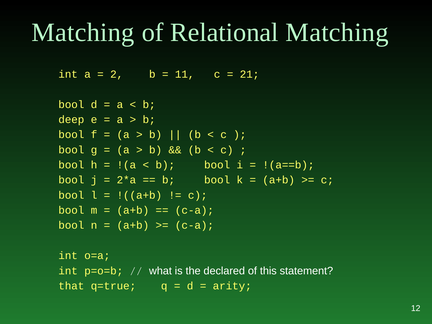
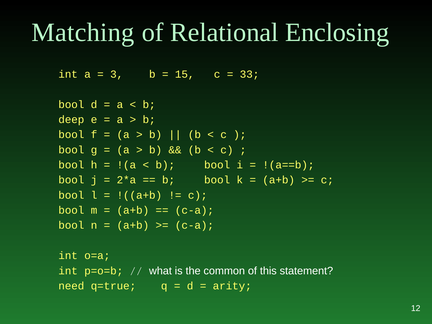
Relational Matching: Matching -> Enclosing
2: 2 -> 3
11: 11 -> 15
21: 21 -> 33
declared: declared -> common
that: that -> need
